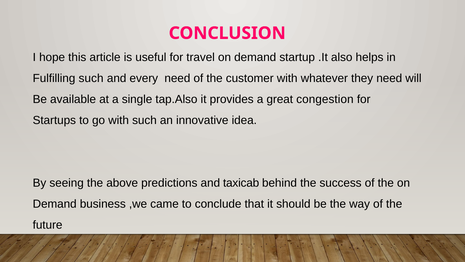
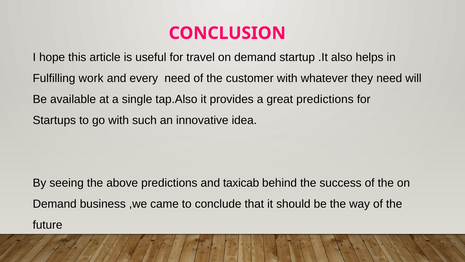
Fulfilling such: such -> work
great congestion: congestion -> predictions
